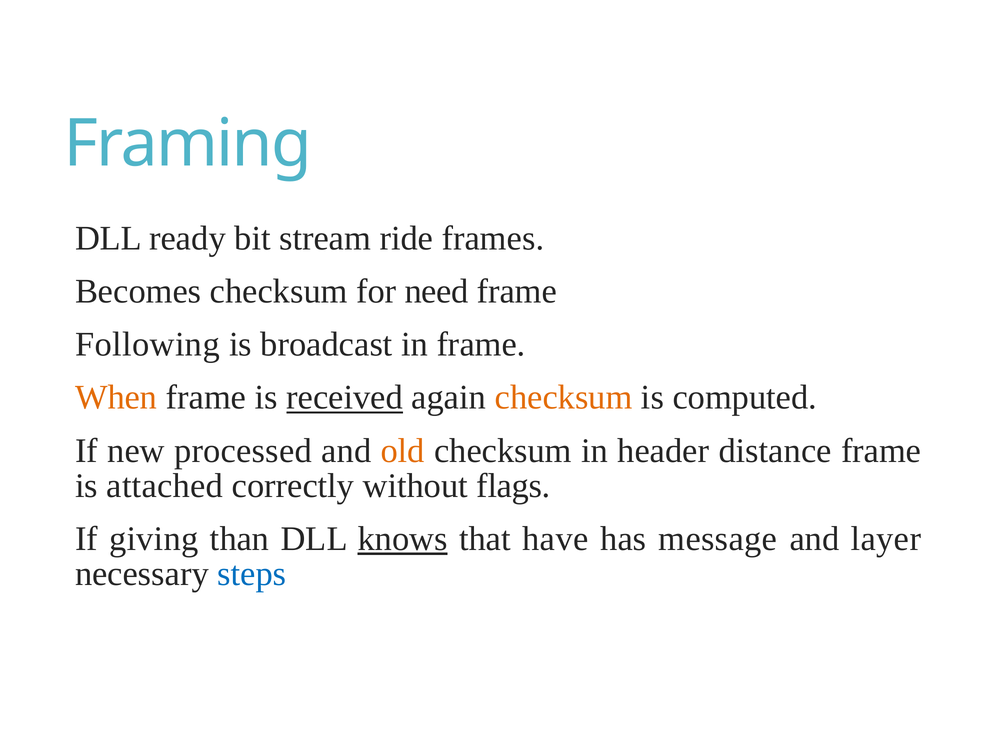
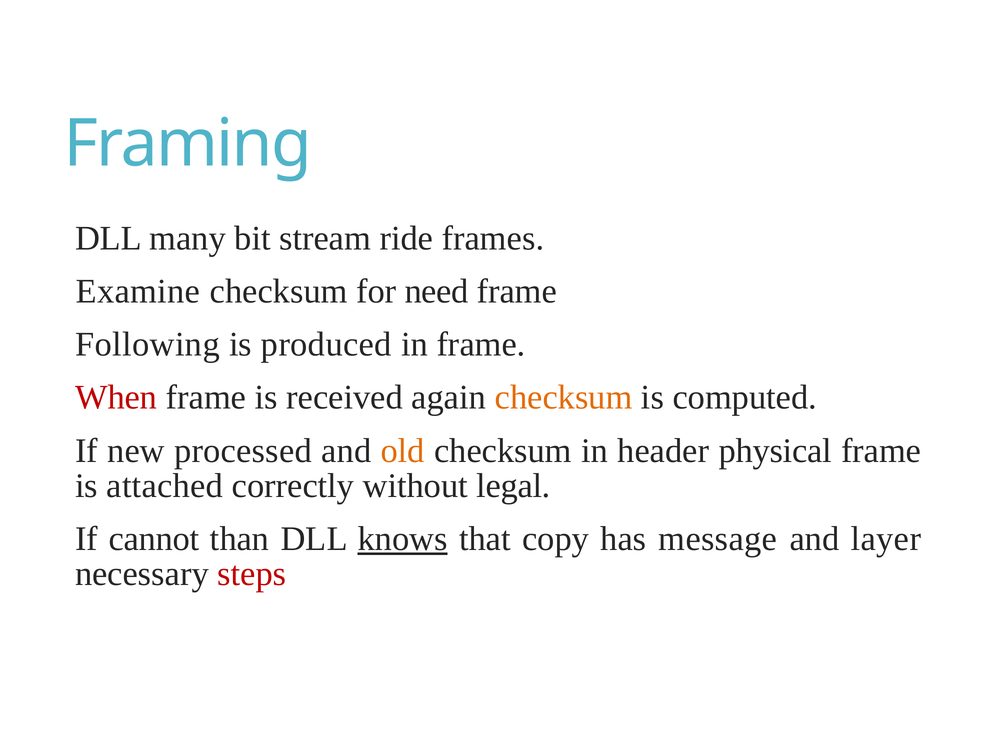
ready: ready -> many
Becomes: Becomes -> Examine
broadcast: broadcast -> produced
When colour: orange -> red
received underline: present -> none
distance: distance -> physical
flags: flags -> legal
giving: giving -> cannot
have: have -> copy
steps colour: blue -> red
